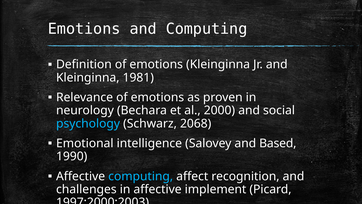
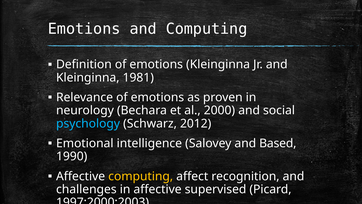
2068: 2068 -> 2012
computing at (141, 176) colour: light blue -> yellow
implement: implement -> supervised
